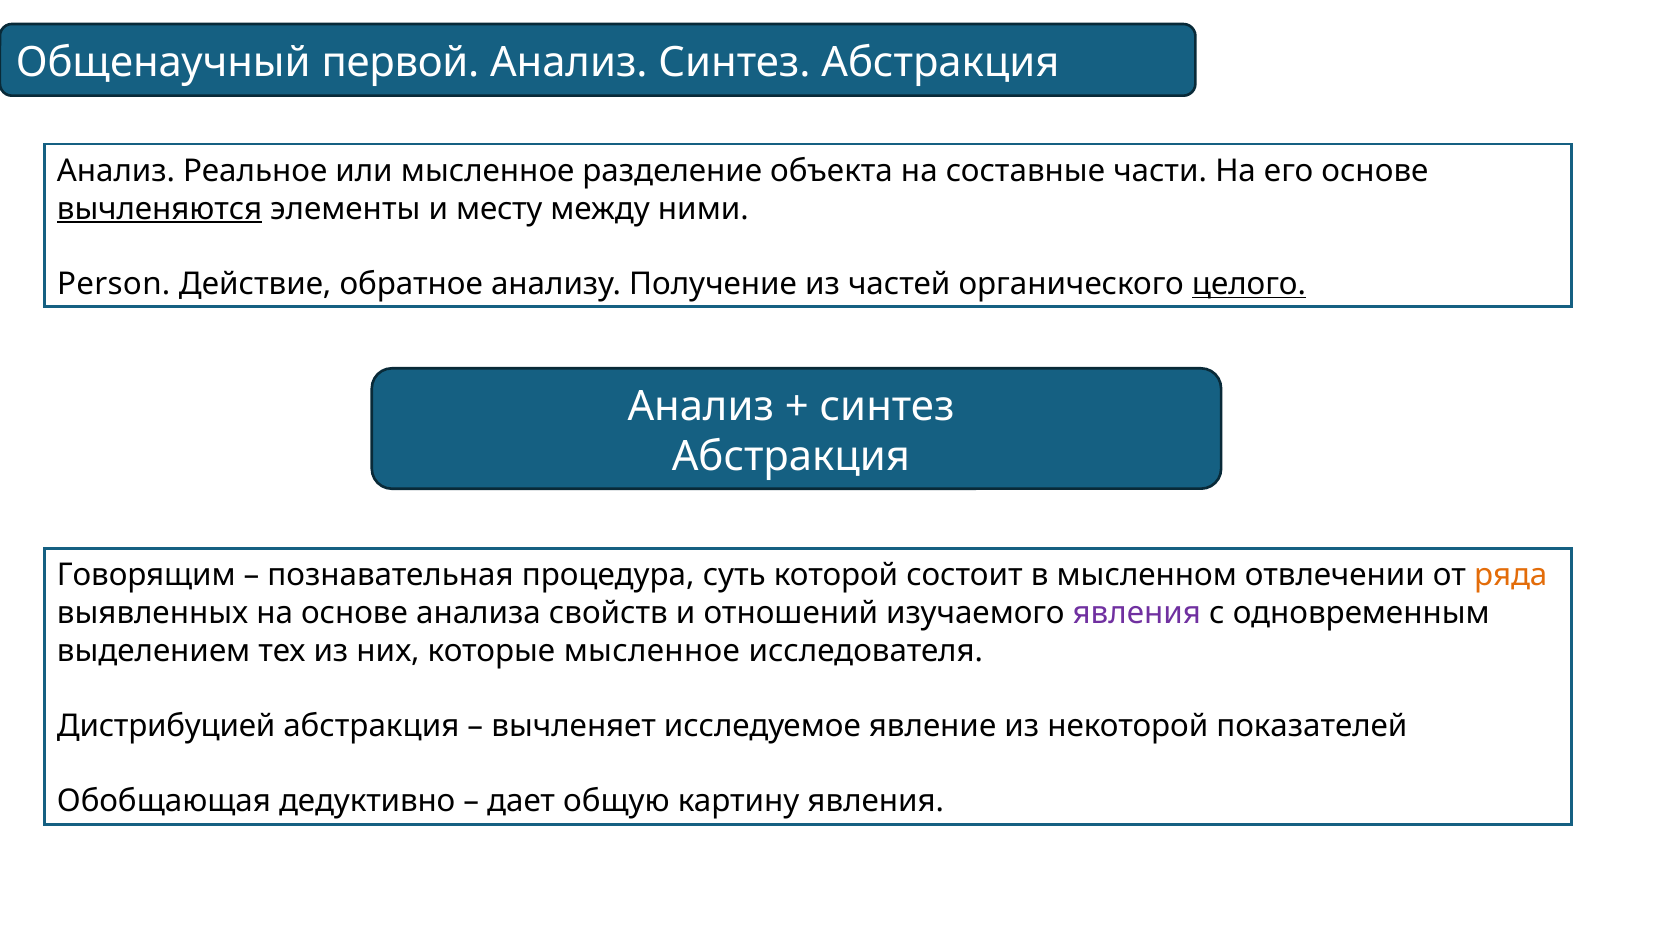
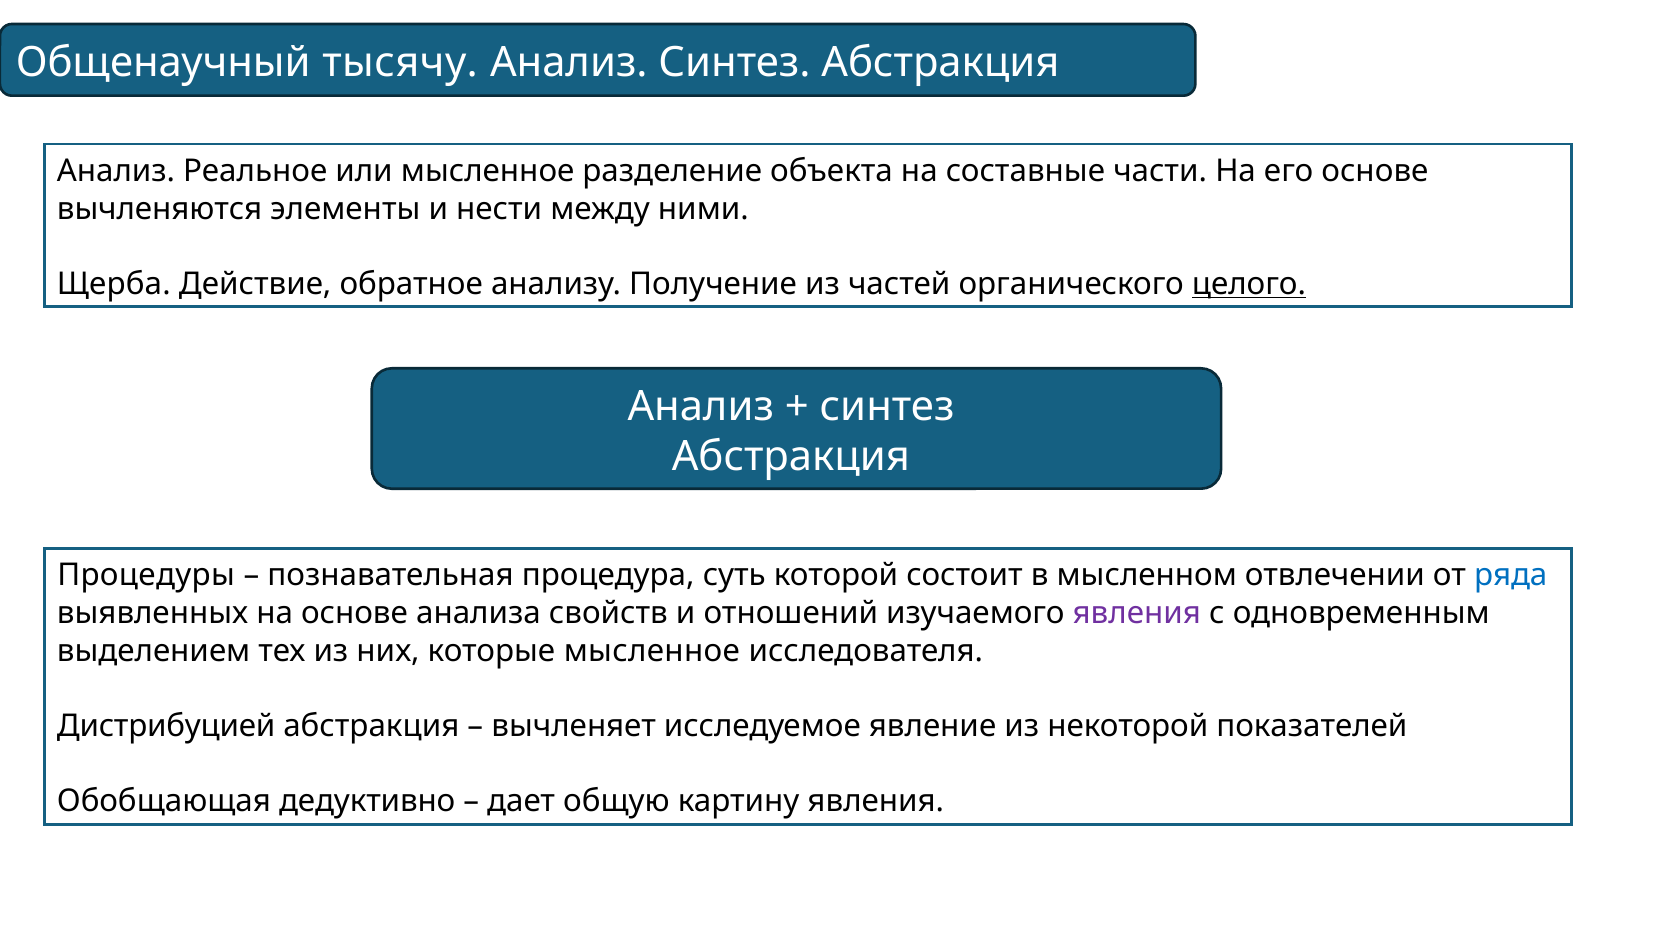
первой: первой -> тысячу
вычленяются underline: present -> none
месту: месту -> нести
Person: Person -> Щерба
Говорящим: Говорящим -> Процедуры
ряда colour: orange -> blue
